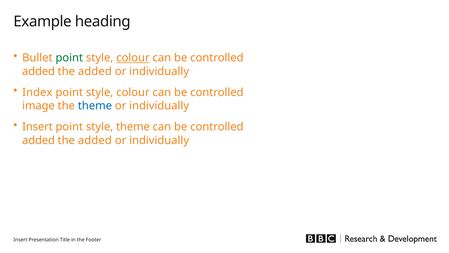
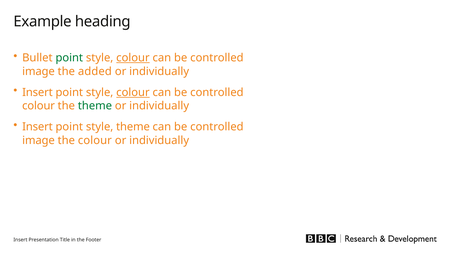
added at (39, 71): added -> image
Index at (37, 92): Index -> Insert
colour at (133, 92) underline: none -> present
image at (39, 106): image -> colour
theme at (95, 106) colour: blue -> green
added at (39, 140): added -> image
added at (95, 140): added -> colour
